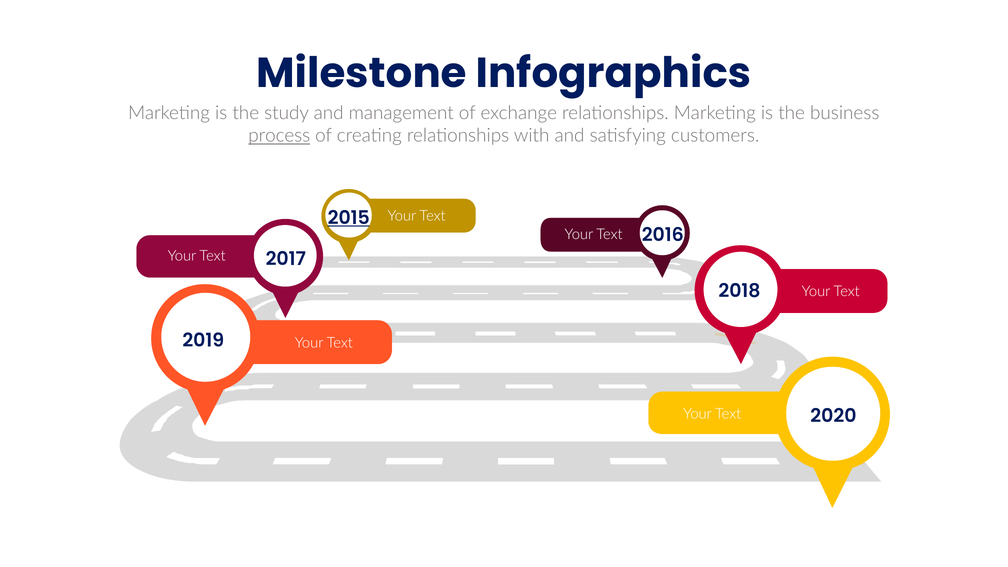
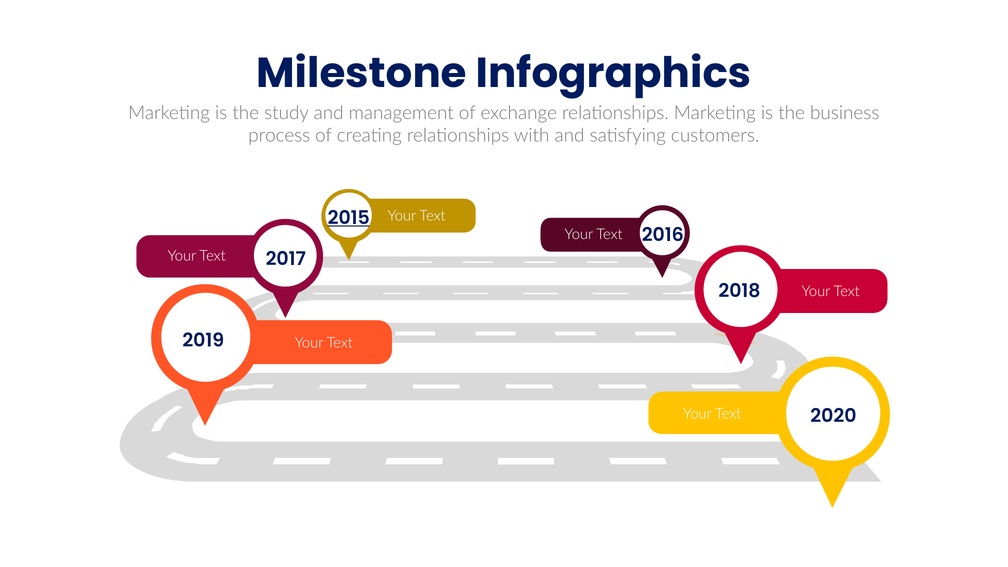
process underline: present -> none
